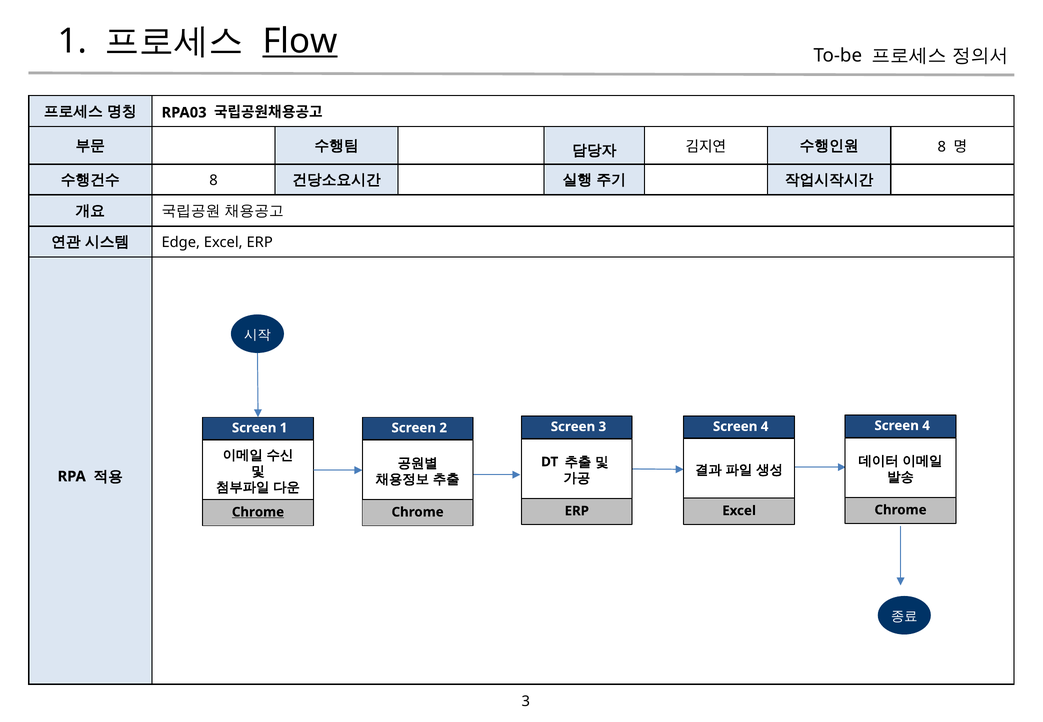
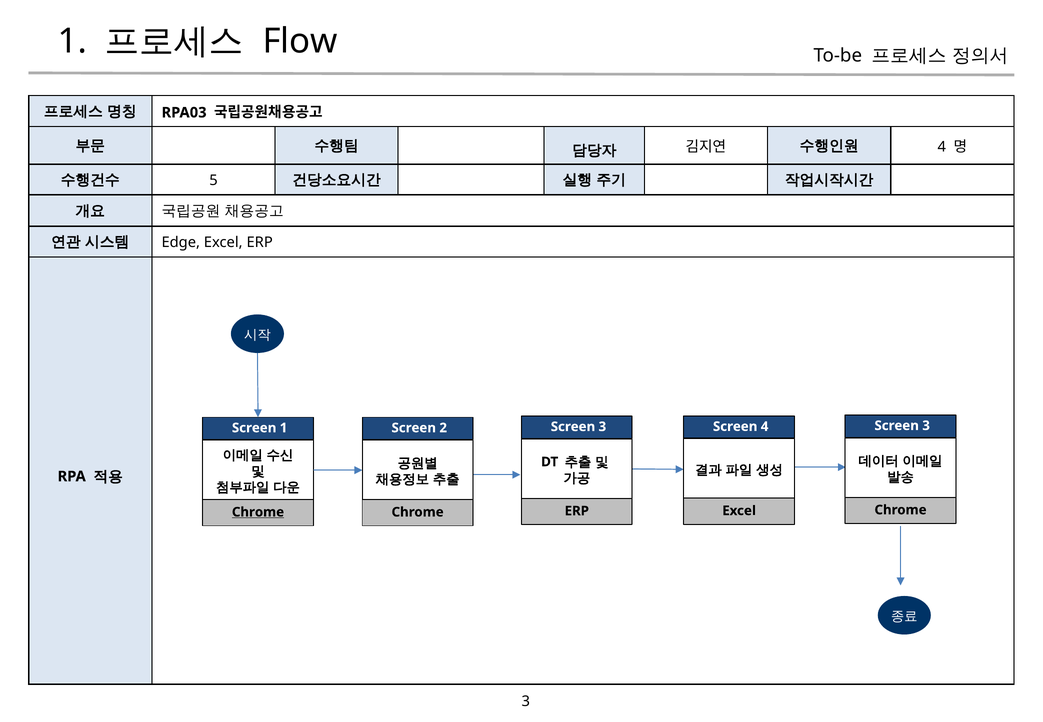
Flow underline: present -> none
8 at (942, 147): 8 -> 4
8 at (214, 180): 8 -> 5
4 at (926, 426): 4 -> 3
